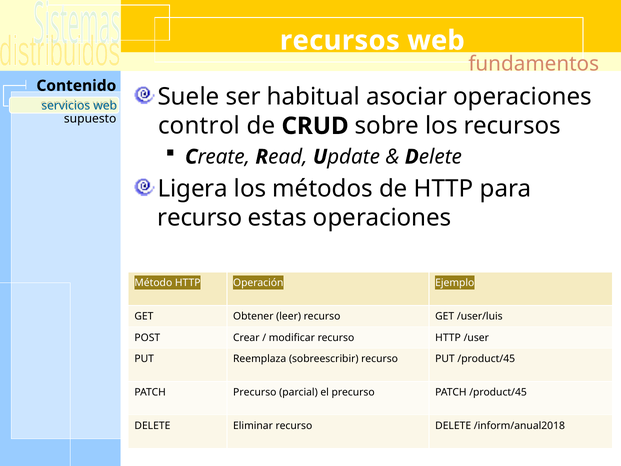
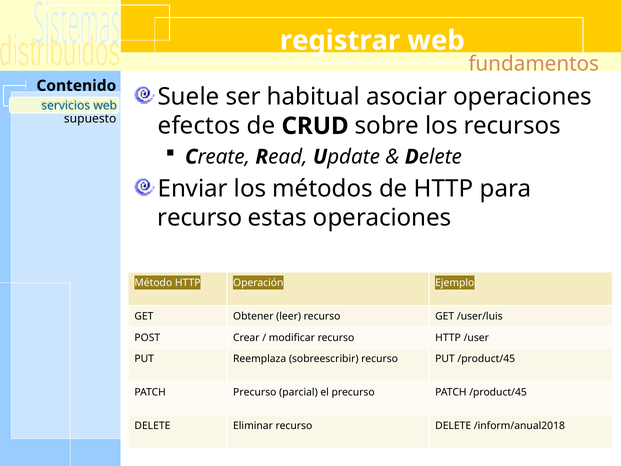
recursos at (340, 41): recursos -> registrar
control: control -> efectos
Ligera: Ligera -> Enviar
